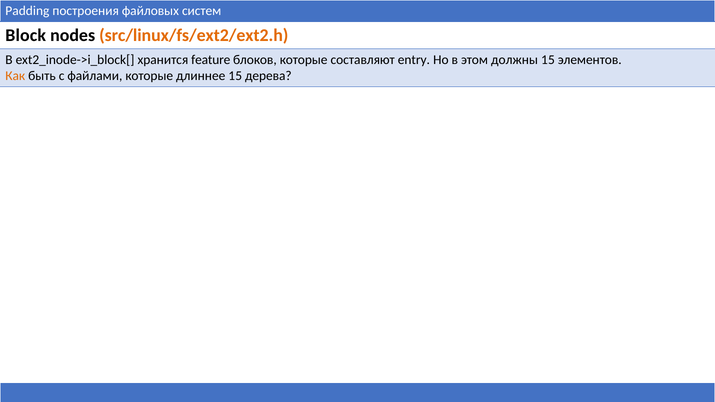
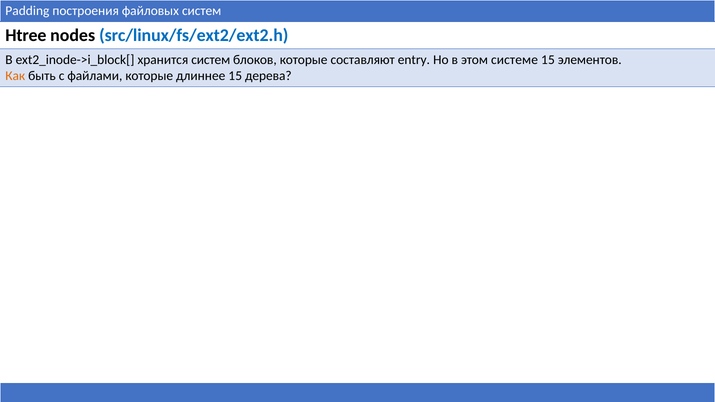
Block: Block -> Htree
src/linux/fs/ext2/ext2.h colour: orange -> blue
хранится feature: feature -> систем
должны: должны -> системе
